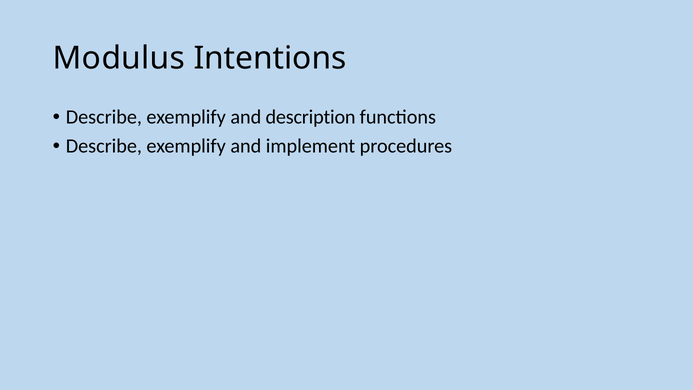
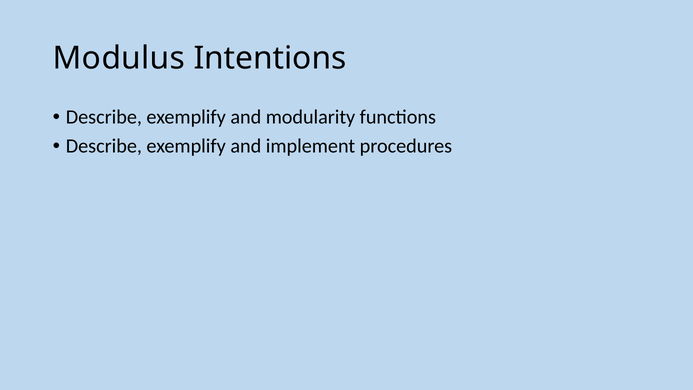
description: description -> modularity
